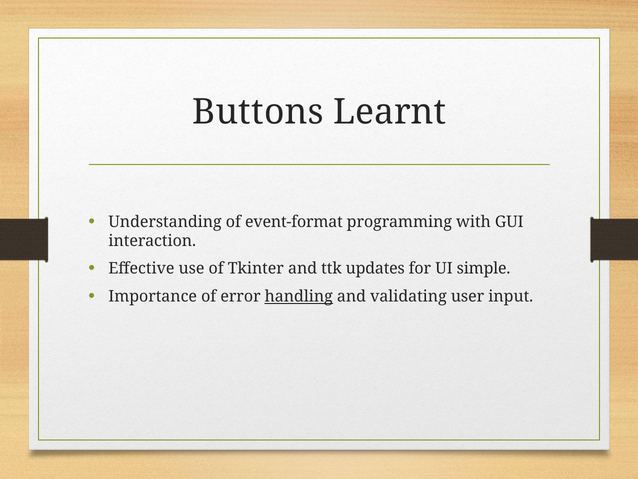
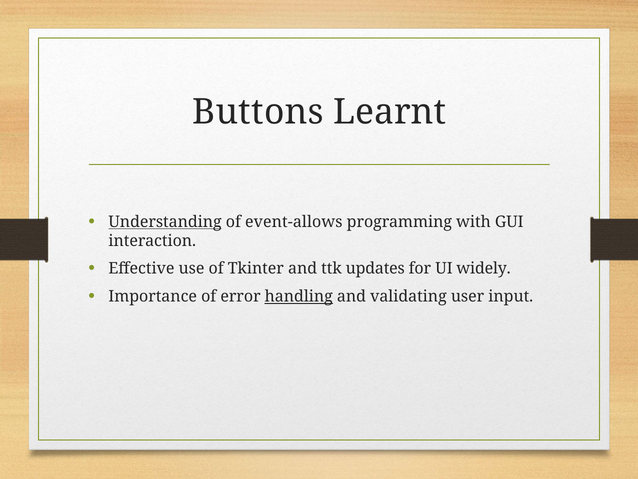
Understanding underline: none -> present
event-format: event-format -> event-allows
simple: simple -> widely
